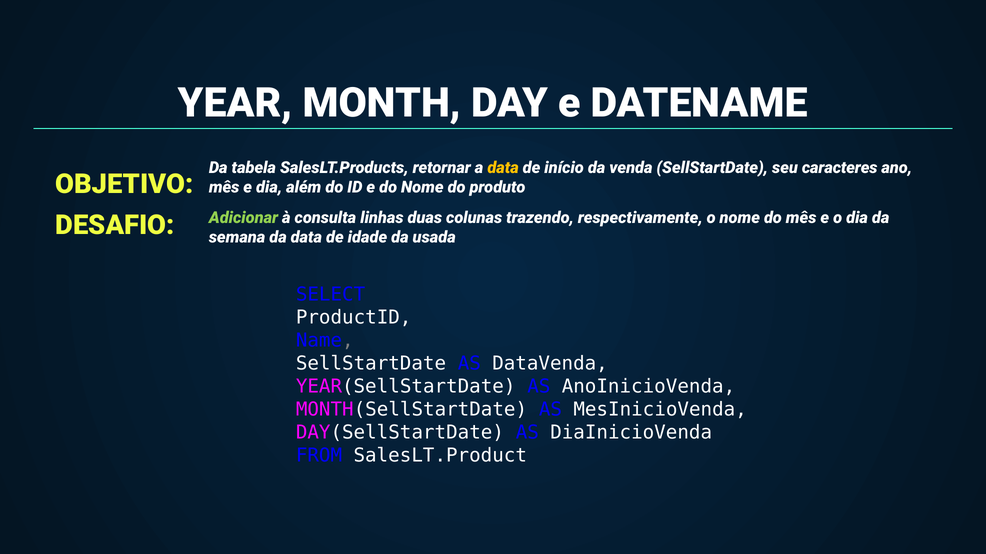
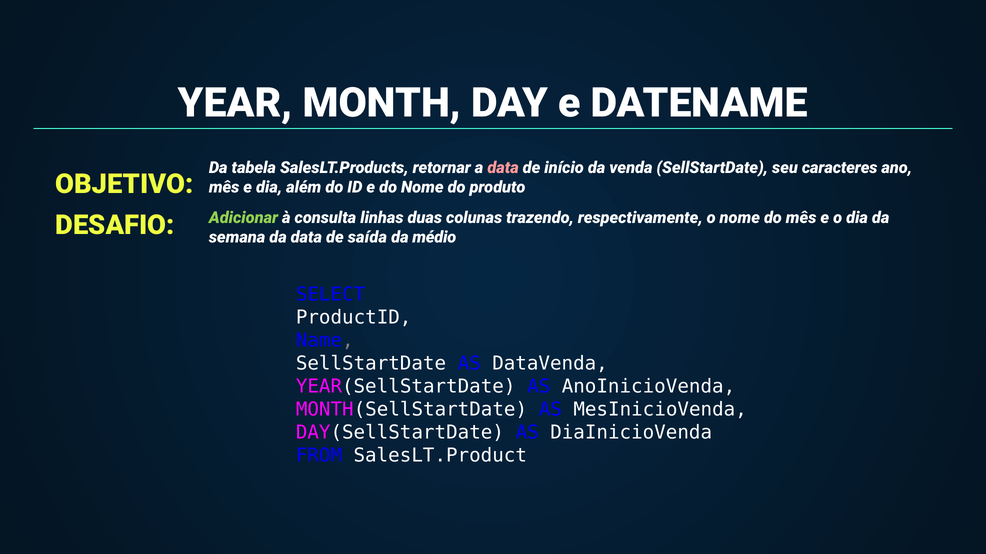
data at (503, 168) colour: yellow -> pink
idade: idade -> saída
usada: usada -> médio
